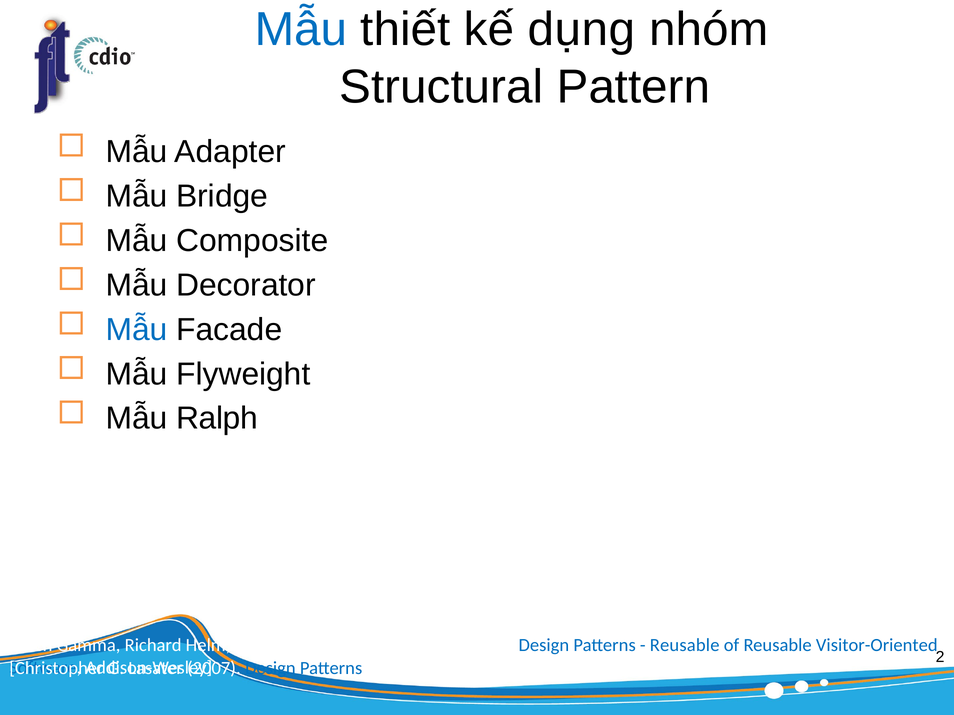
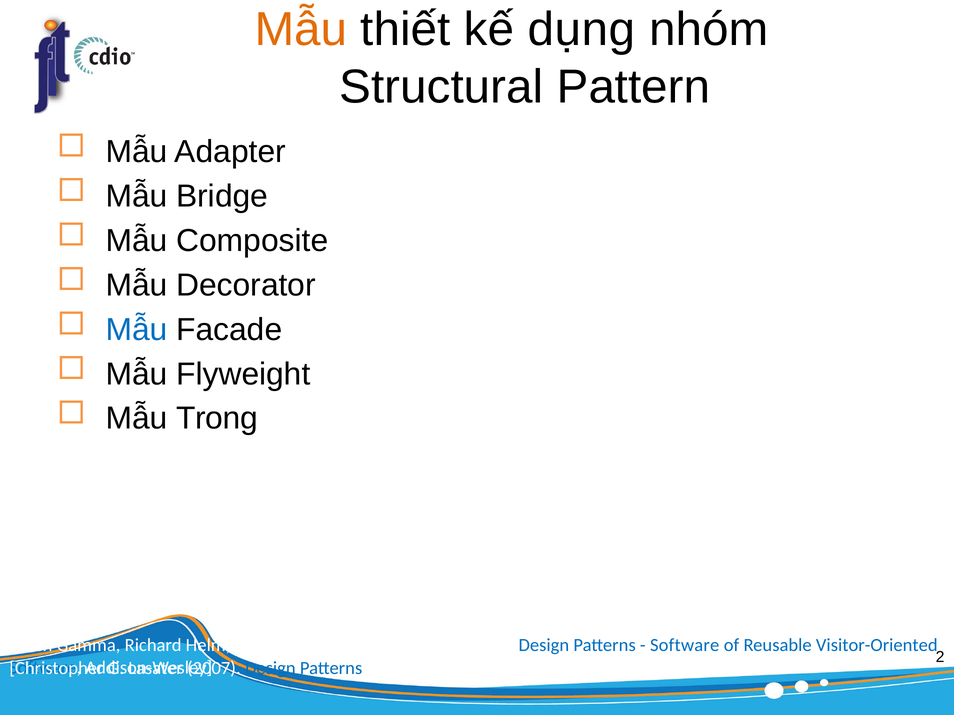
Mẫu at (301, 30) colour: blue -> orange
Mẫu Ralph: Ralph -> Trong
Reusable at (685, 646): Reusable -> Software
